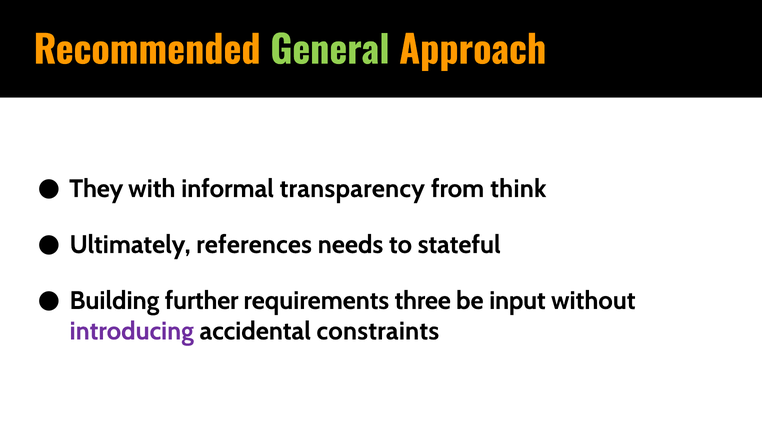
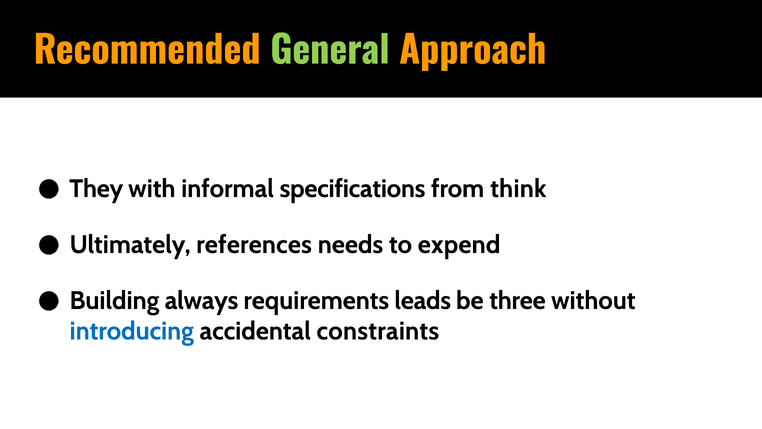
transparency: transparency -> specifications
stateful: stateful -> expend
further: further -> always
three: three -> leads
input: input -> three
introducing colour: purple -> blue
